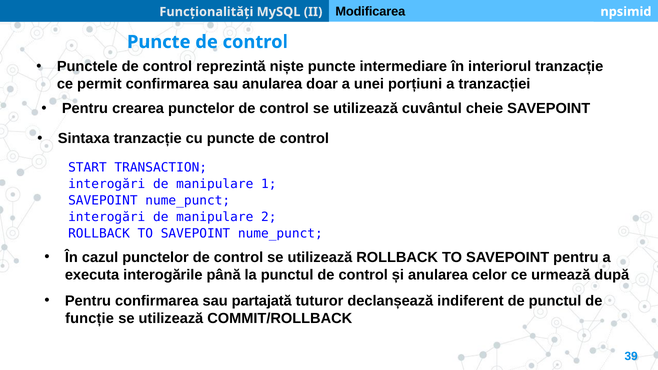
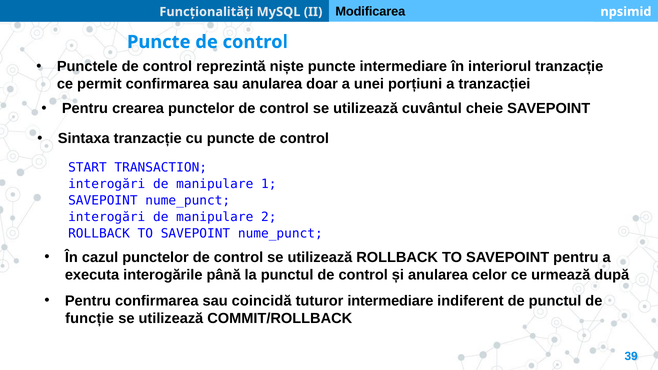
partajată: partajată -> coincidă
tuturor declanșează: declanșează -> intermediare
